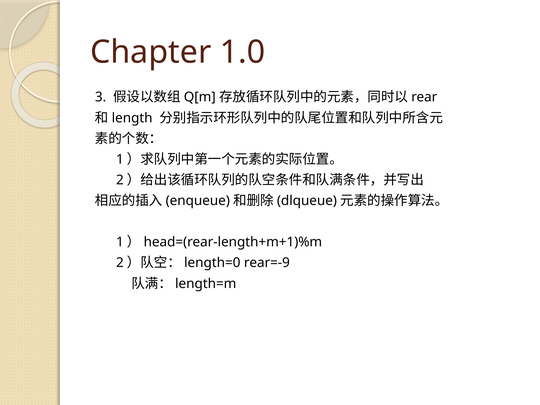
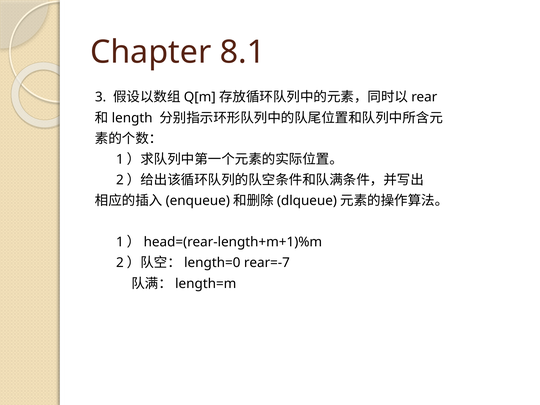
1.0: 1.0 -> 8.1
rear=-9: rear=-9 -> rear=-7
